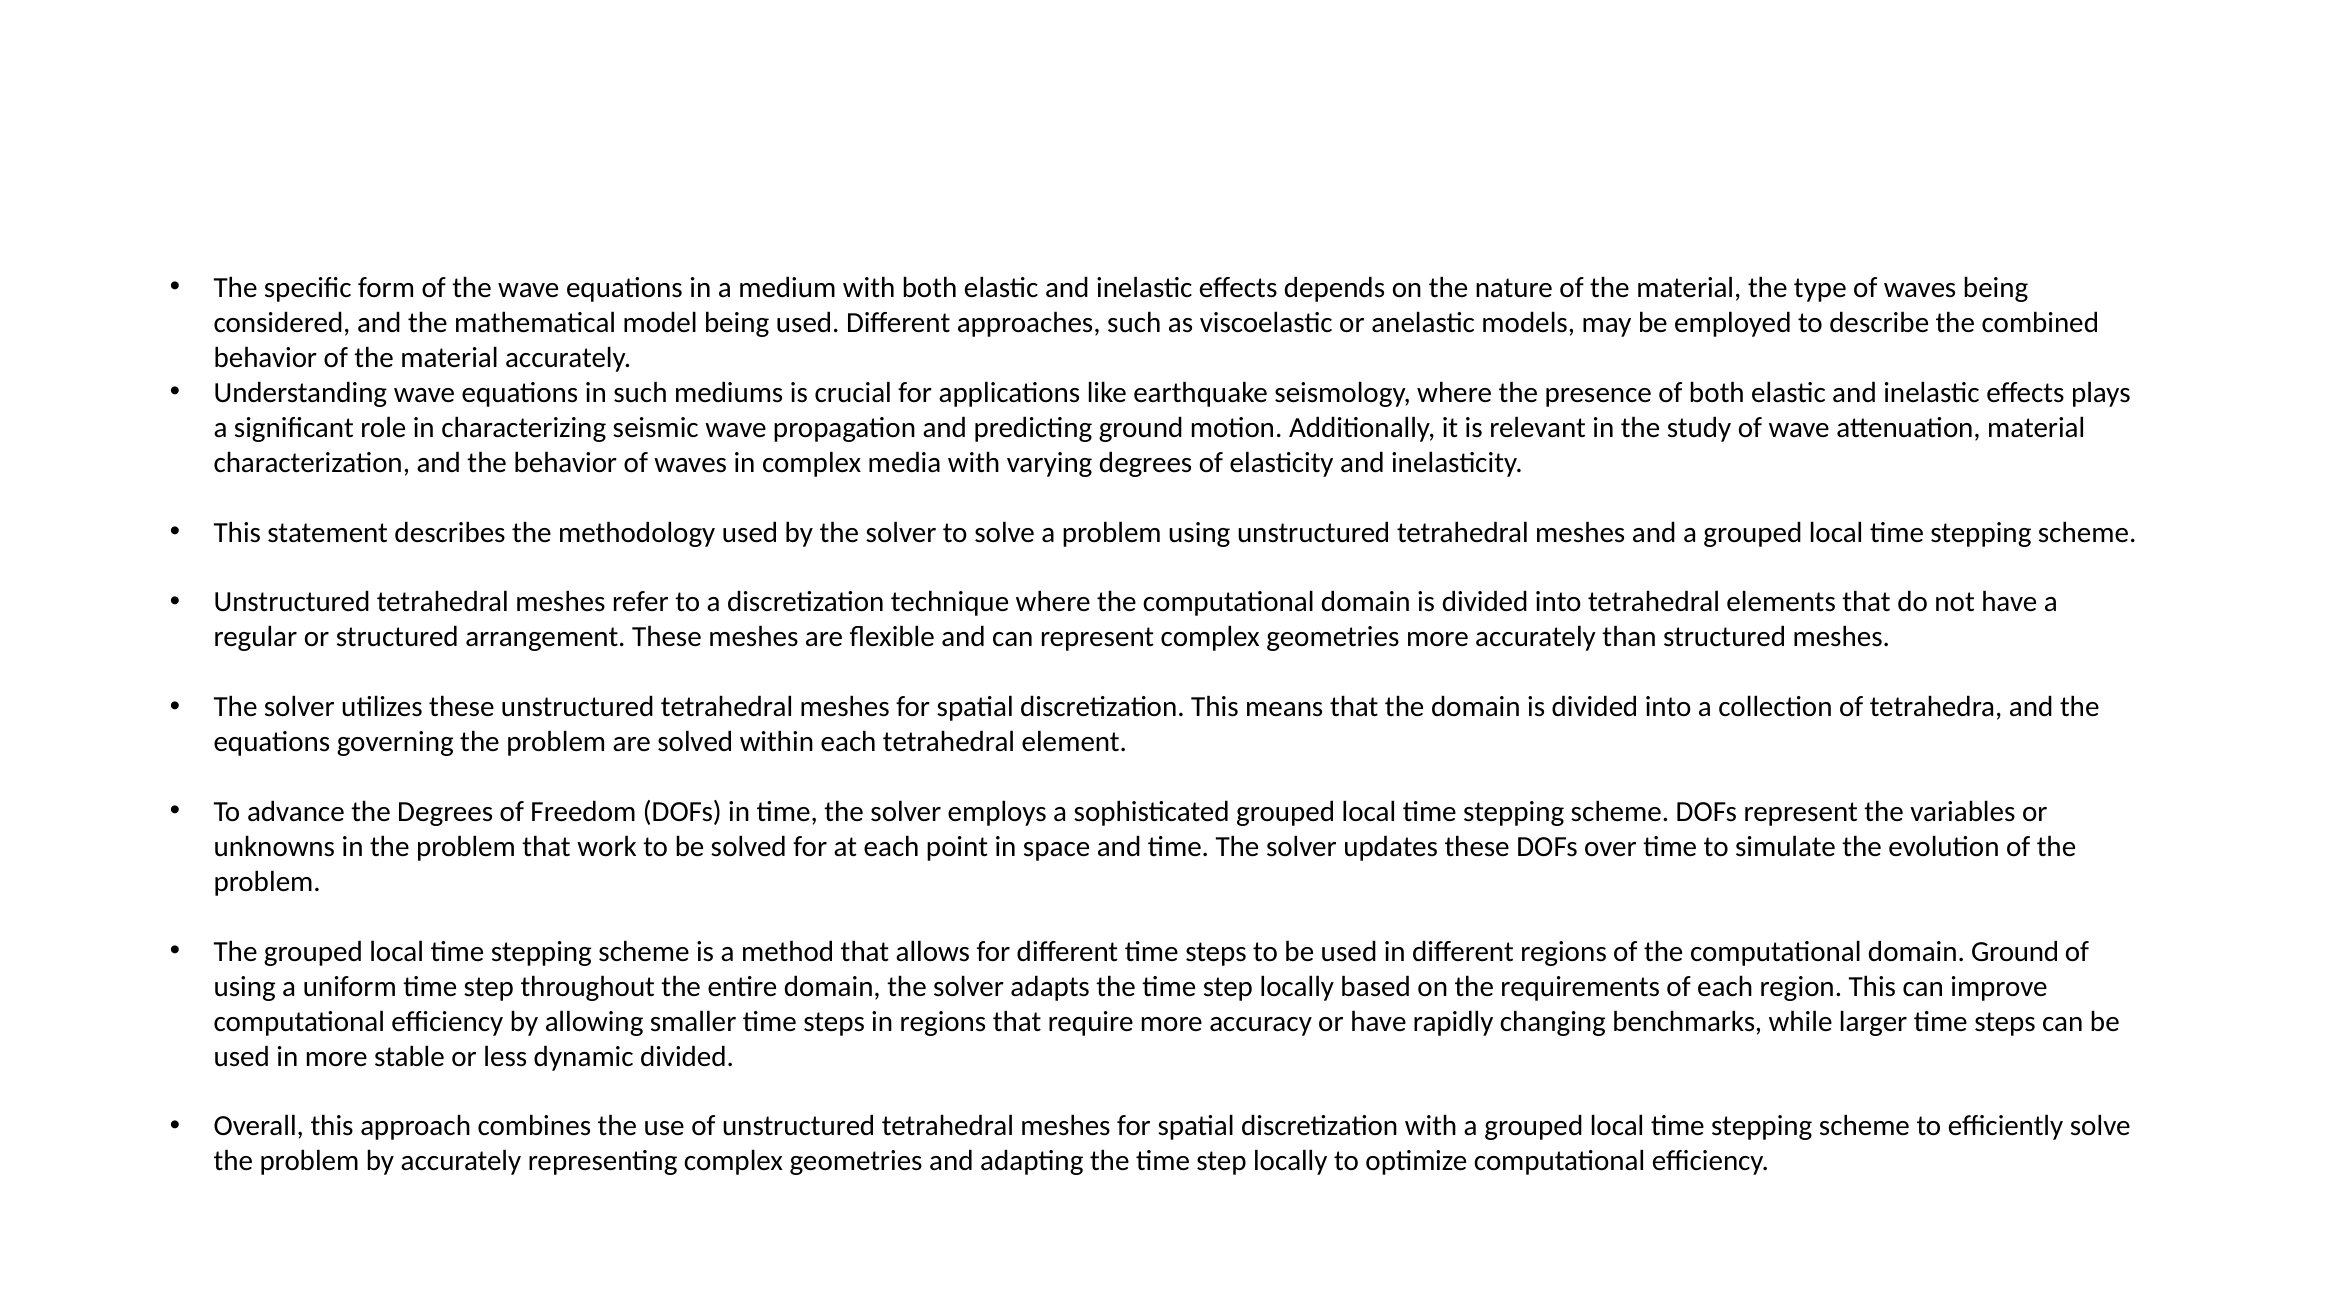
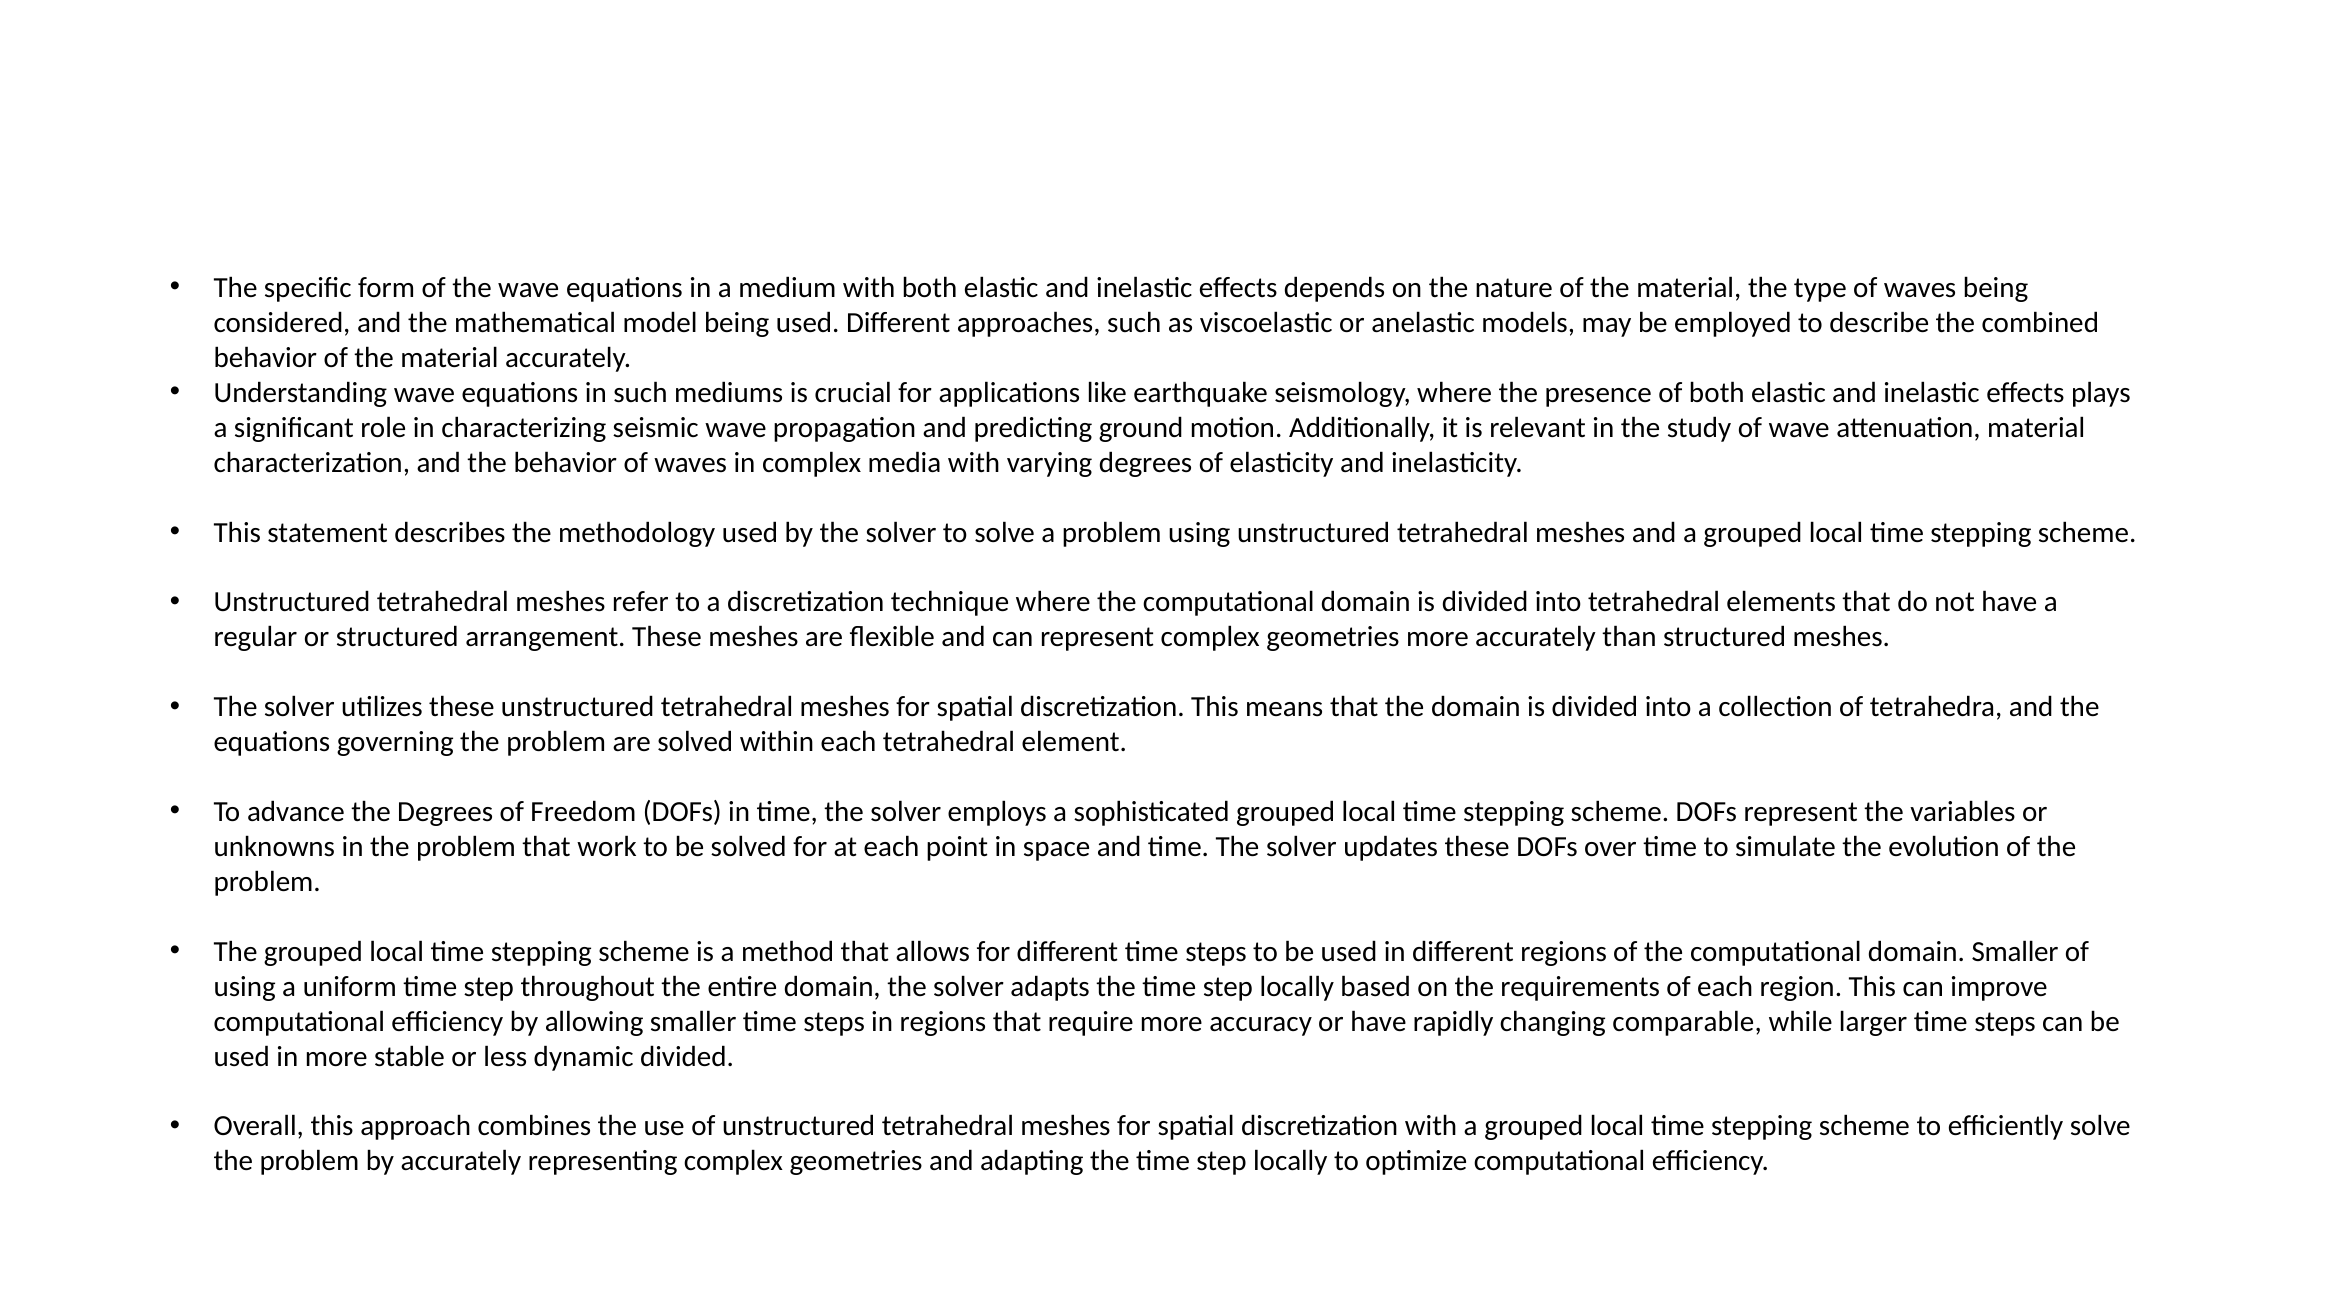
domain Ground: Ground -> Smaller
benchmarks: benchmarks -> comparable
